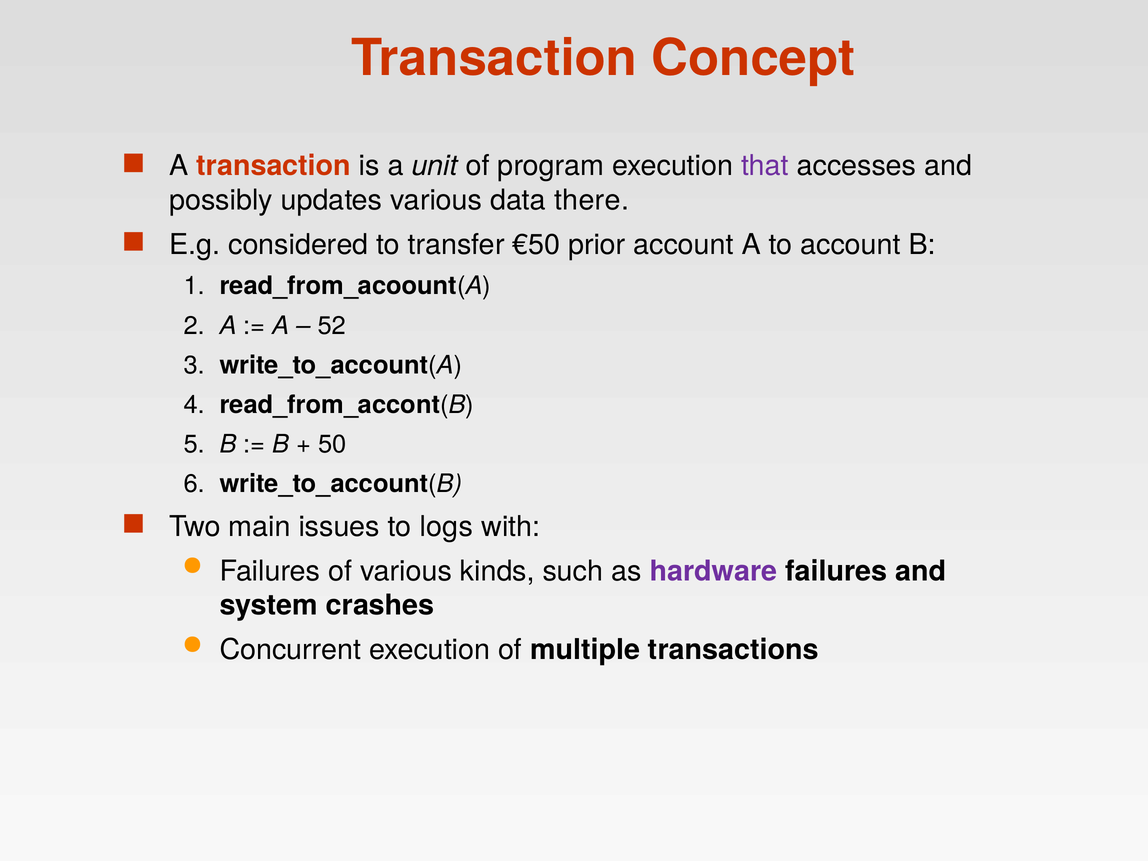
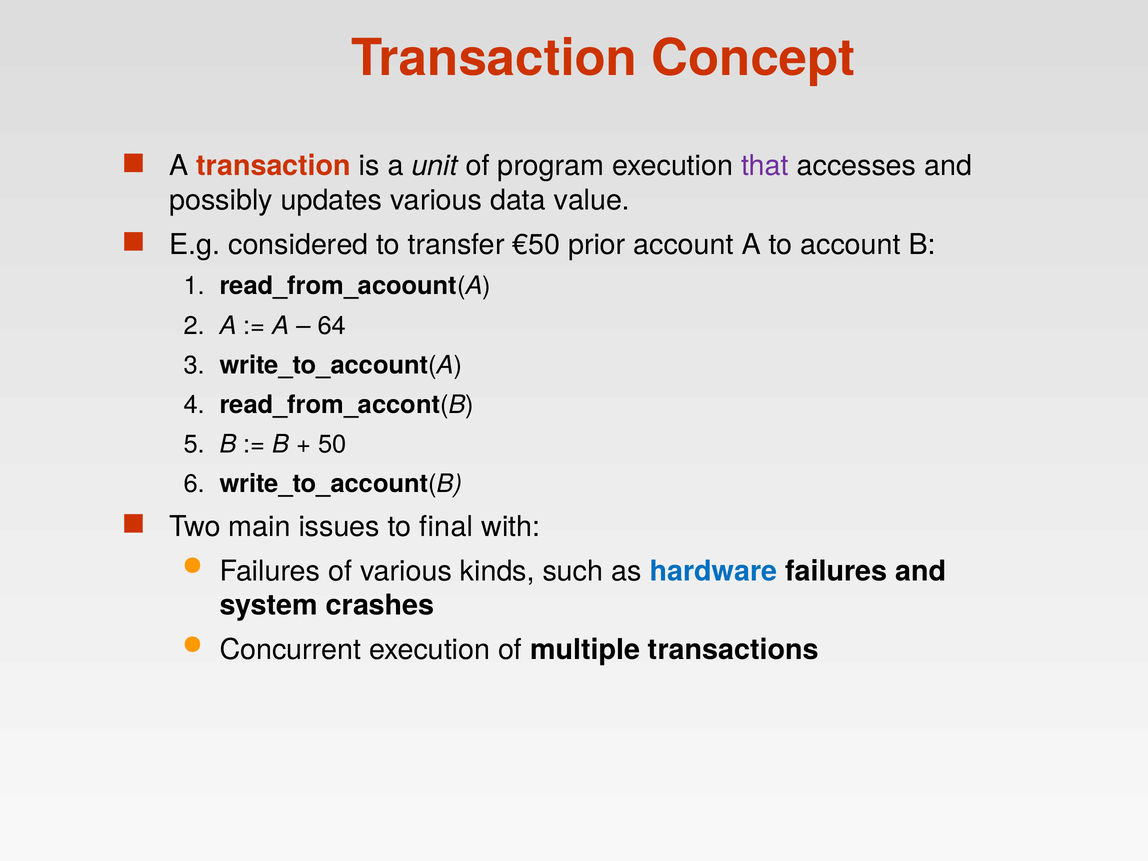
there: there -> value
52: 52 -> 64
logs: logs -> final
hardware colour: purple -> blue
